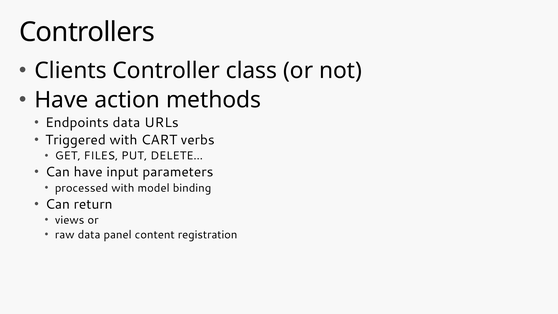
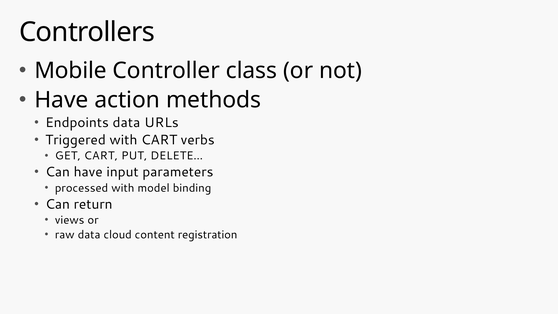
Clients: Clients -> Mobile
GET FILES: FILES -> CART
panel: panel -> cloud
